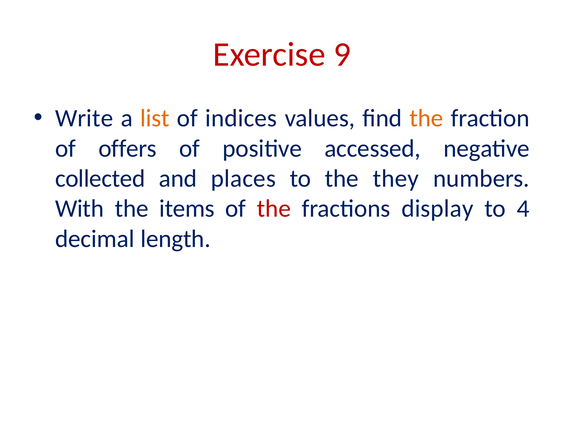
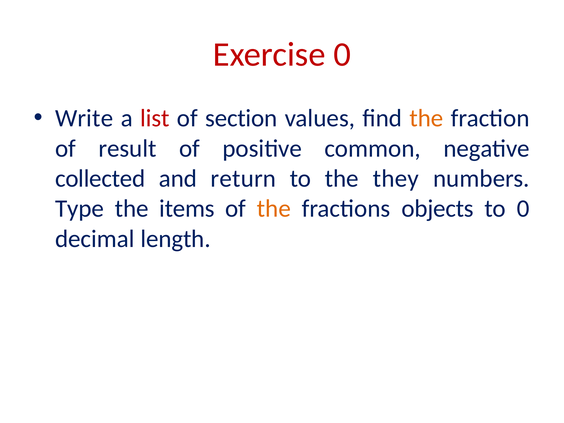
Exercise 9: 9 -> 0
list colour: orange -> red
indices: indices -> section
offers: offers -> result
accessed: accessed -> common
places: places -> return
With: With -> Type
the at (274, 209) colour: red -> orange
display: display -> objects
to 4: 4 -> 0
